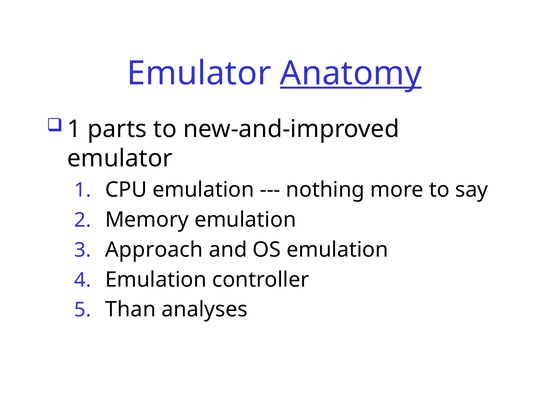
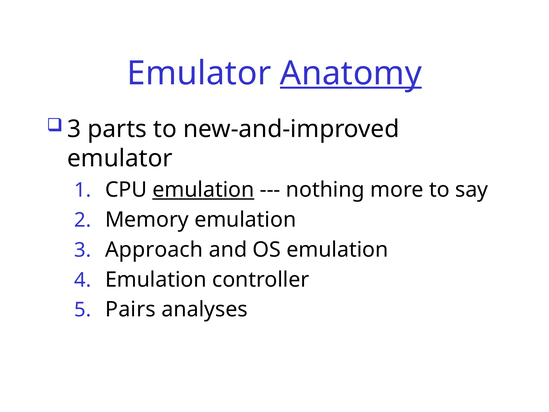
1 at (74, 129): 1 -> 3
emulation at (203, 190) underline: none -> present
Than: Than -> Pairs
